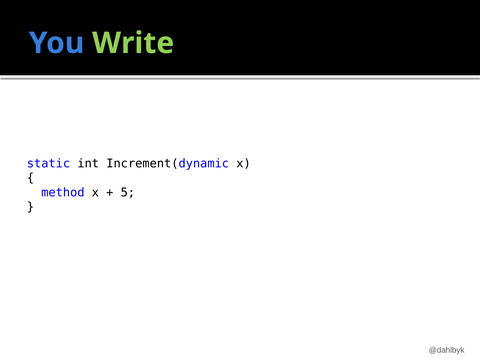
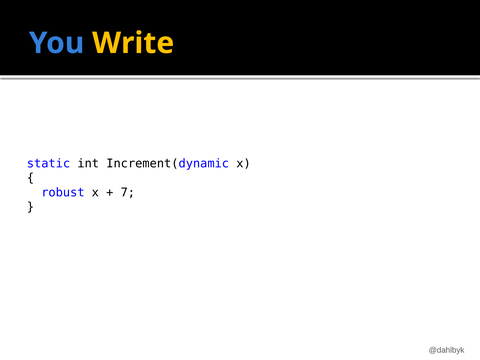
Write colour: light green -> yellow
method: method -> robust
5: 5 -> 7
